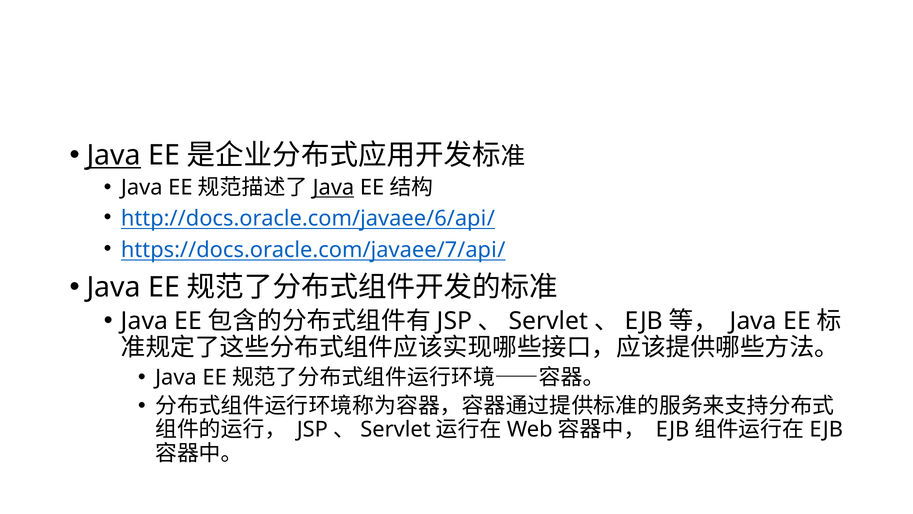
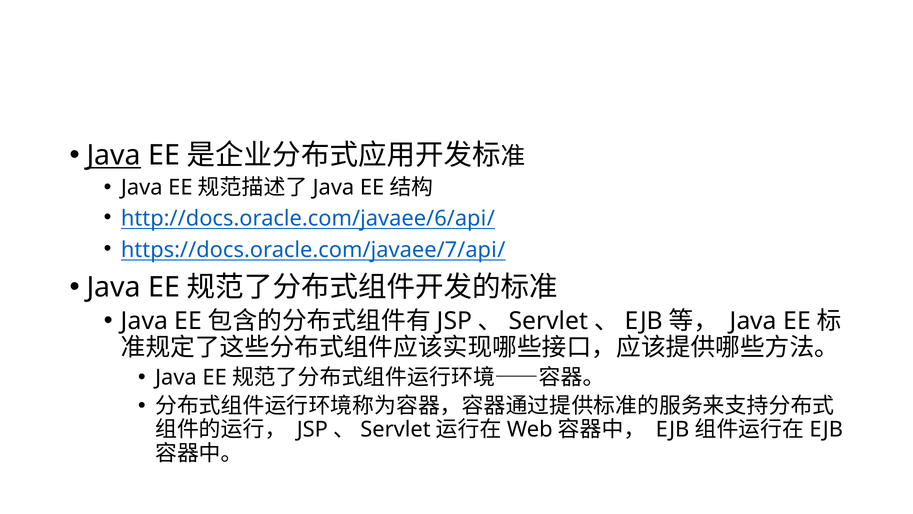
Java at (333, 187) underline: present -> none
